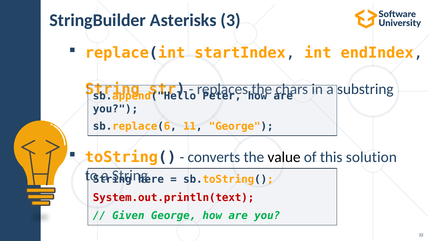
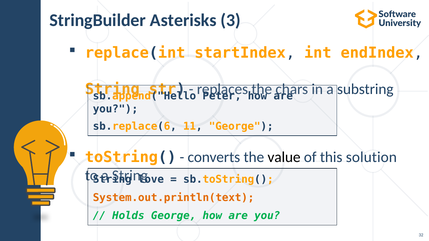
here: here -> love
System.out.println(text colour: red -> orange
Given: Given -> Holds
